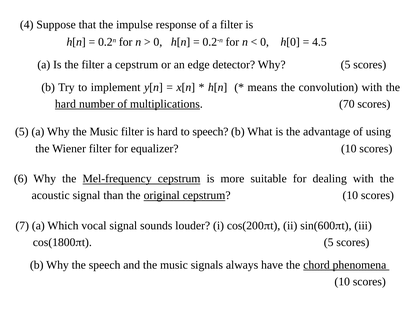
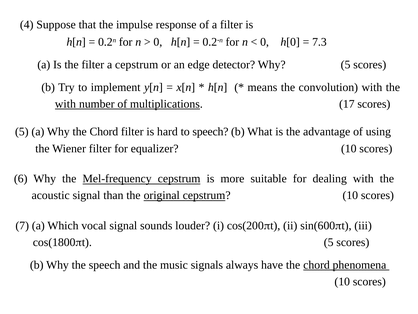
4.5: 4.5 -> 7.3
hard at (65, 104): hard -> with
70: 70 -> 17
Why the Music: Music -> Chord
